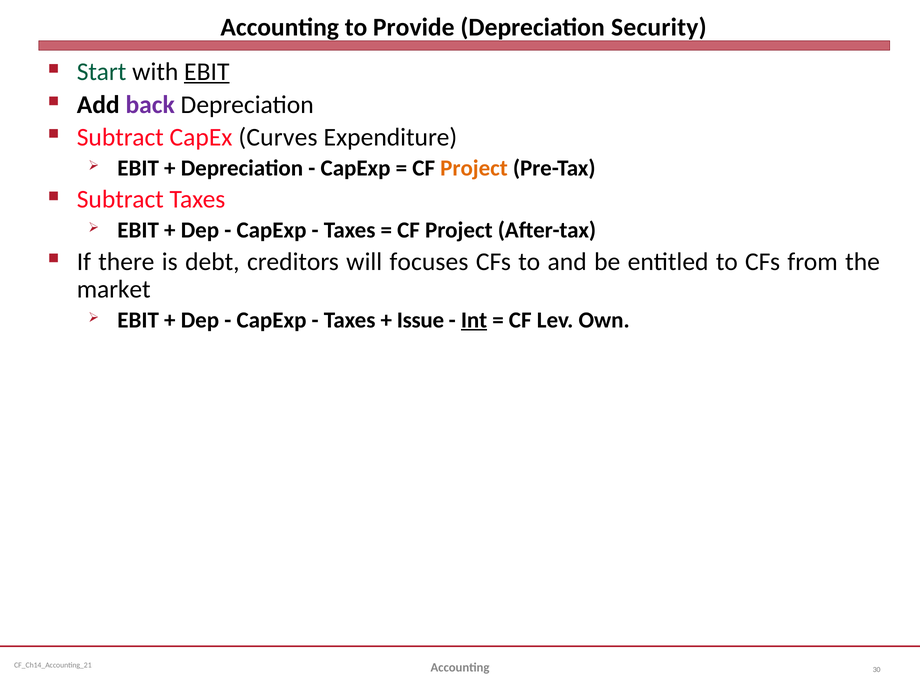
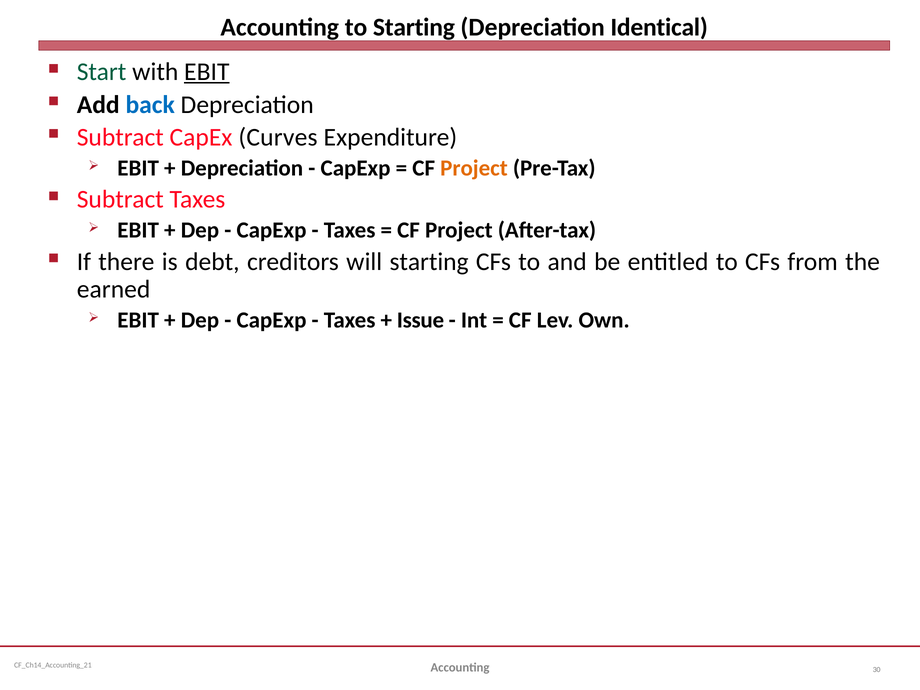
to Provide: Provide -> Starting
Security: Security -> Identical
back colour: purple -> blue
will focuses: focuses -> starting
market: market -> earned
Int underline: present -> none
